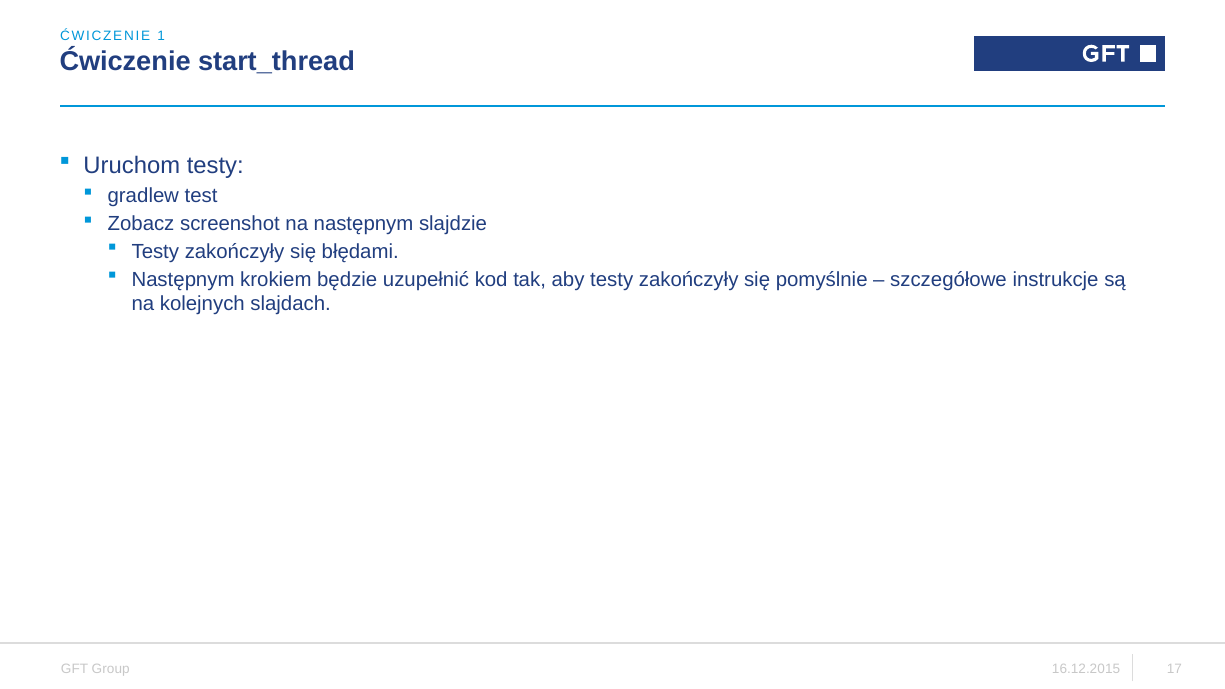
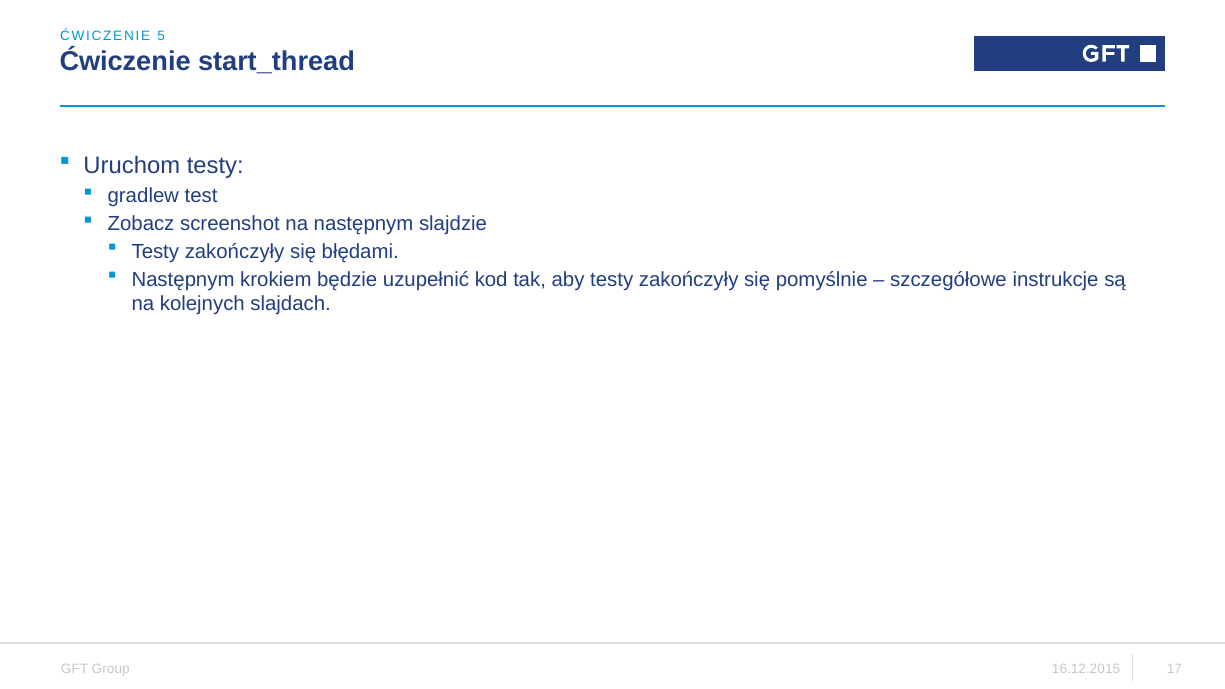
1: 1 -> 5
